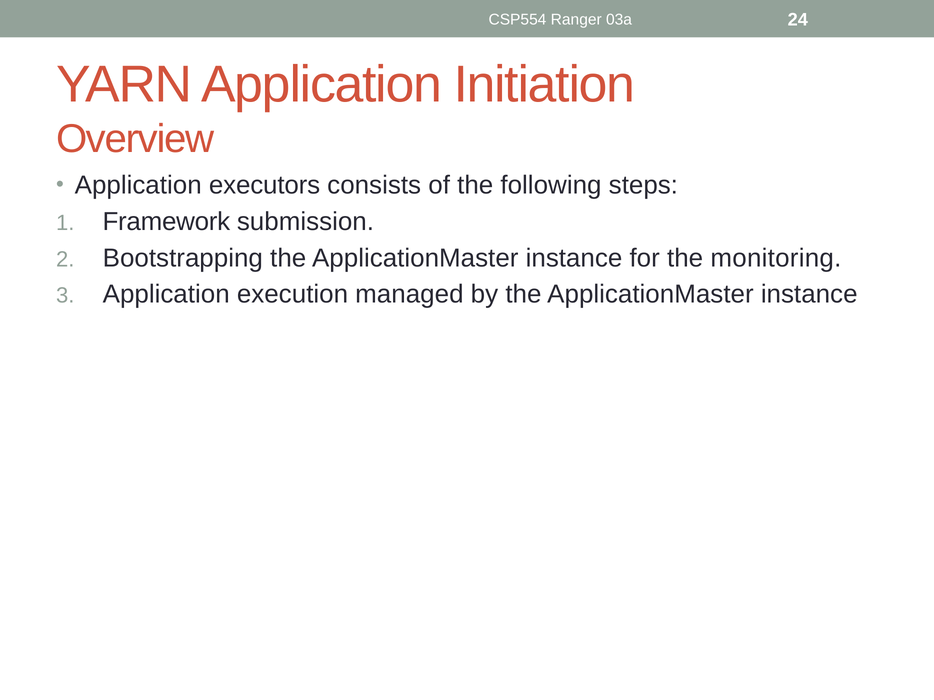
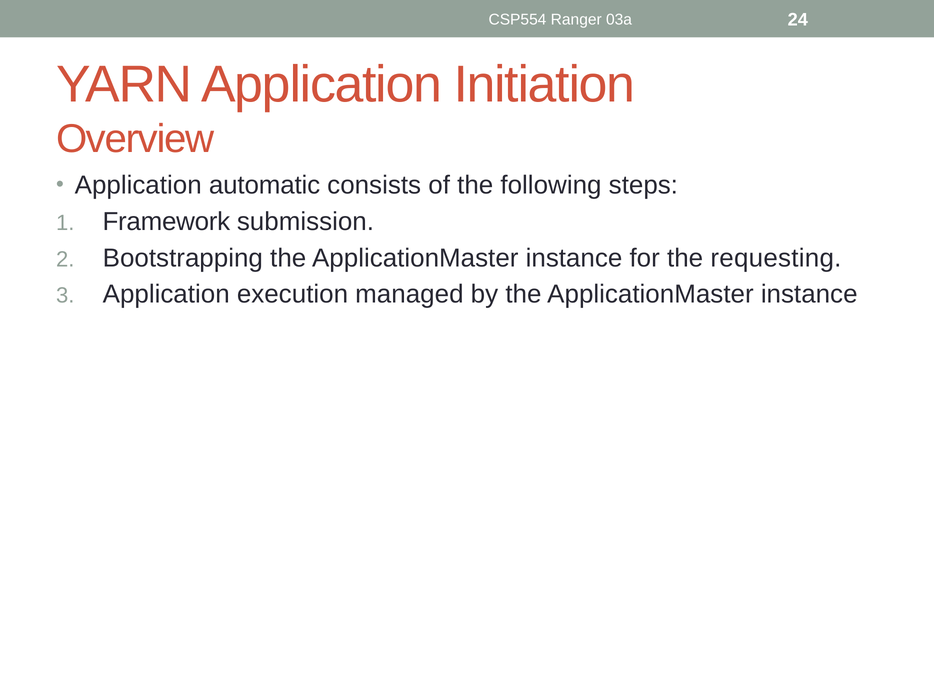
executors: executors -> automatic
monitoring: monitoring -> requesting
